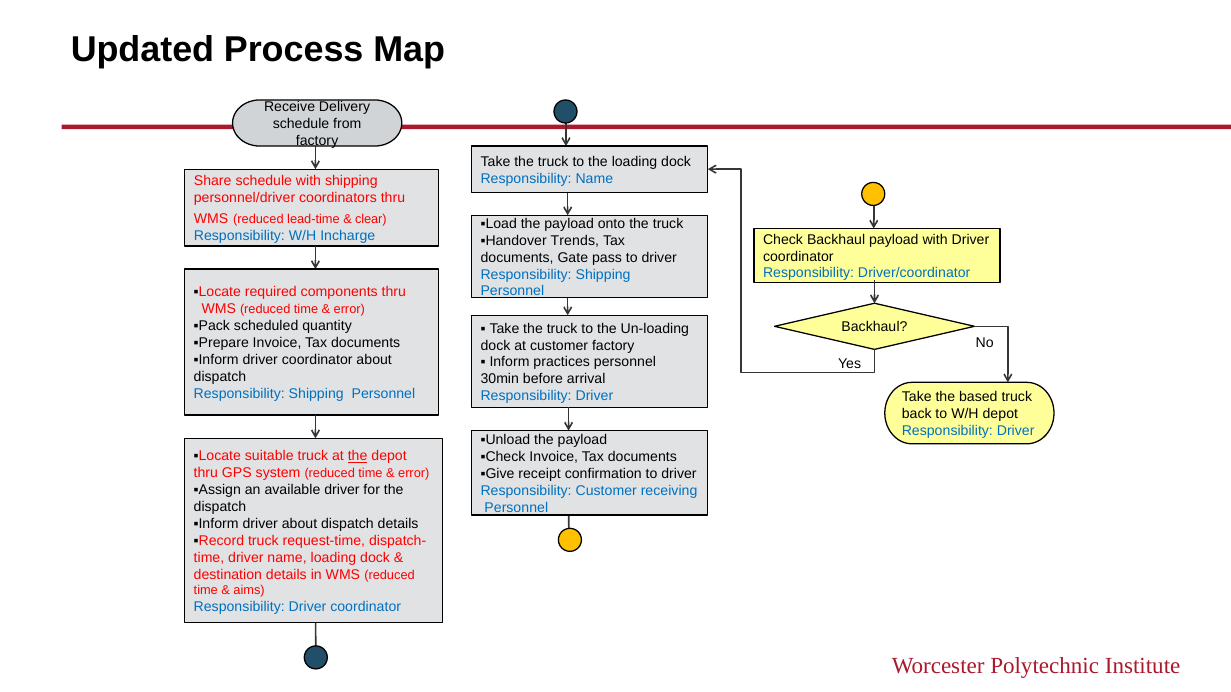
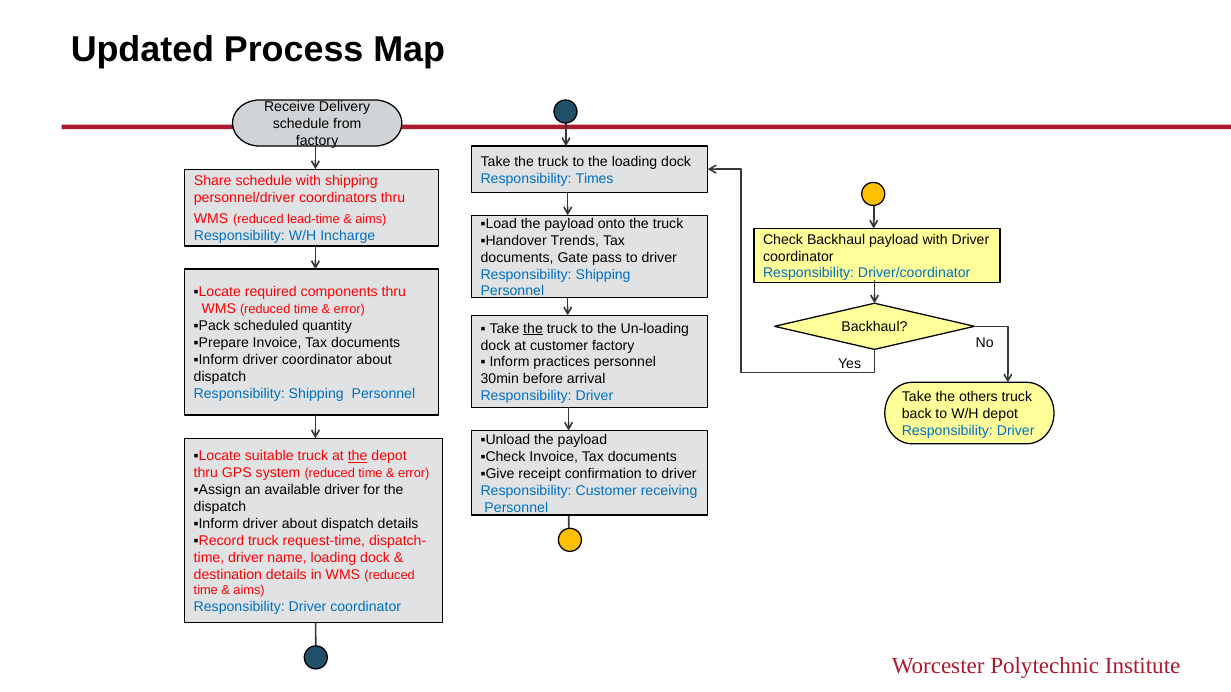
Responsibility Name: Name -> Times
clear at (371, 219): clear -> aims
the at (533, 329) underline: none -> present
based: based -> others
